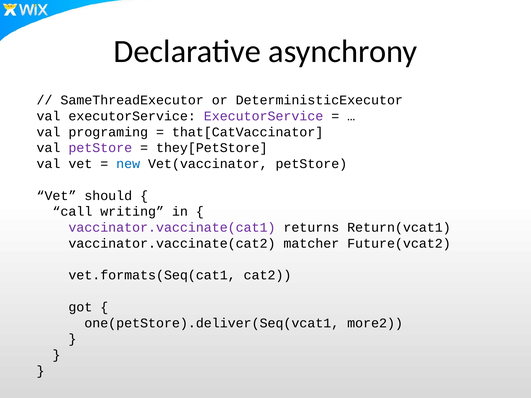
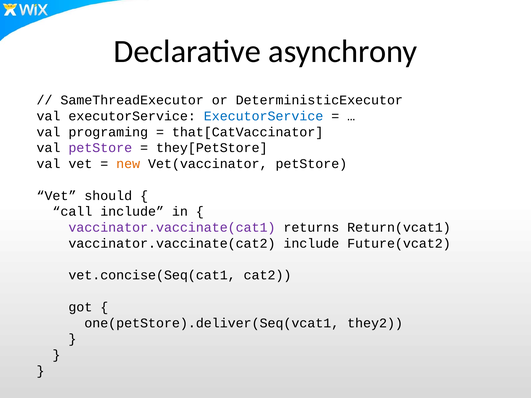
ExecutorService at (264, 116) colour: purple -> blue
new colour: blue -> orange
call writing: writing -> include
vaccinator.vaccinate(cat2 matcher: matcher -> include
vet.formats(Seq(cat1: vet.formats(Seq(cat1 -> vet.concise(Seq(cat1
more2: more2 -> they2
